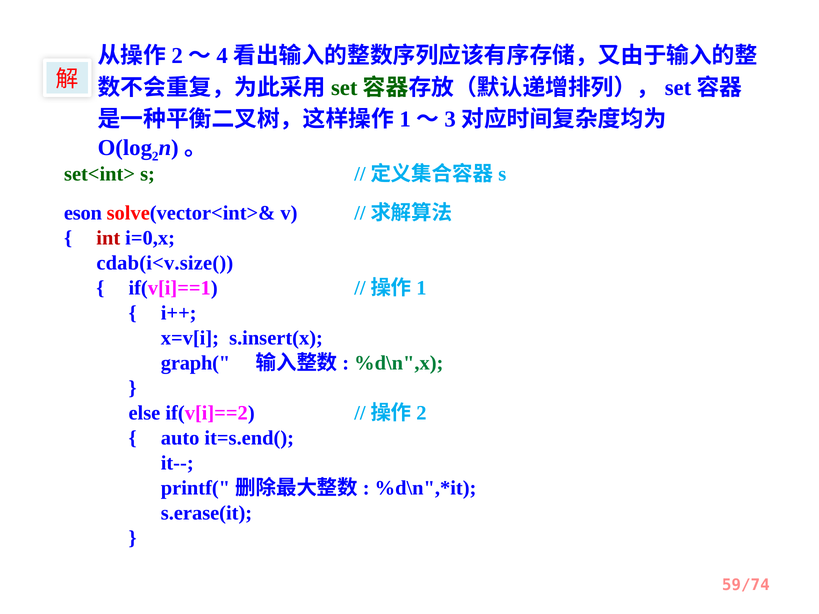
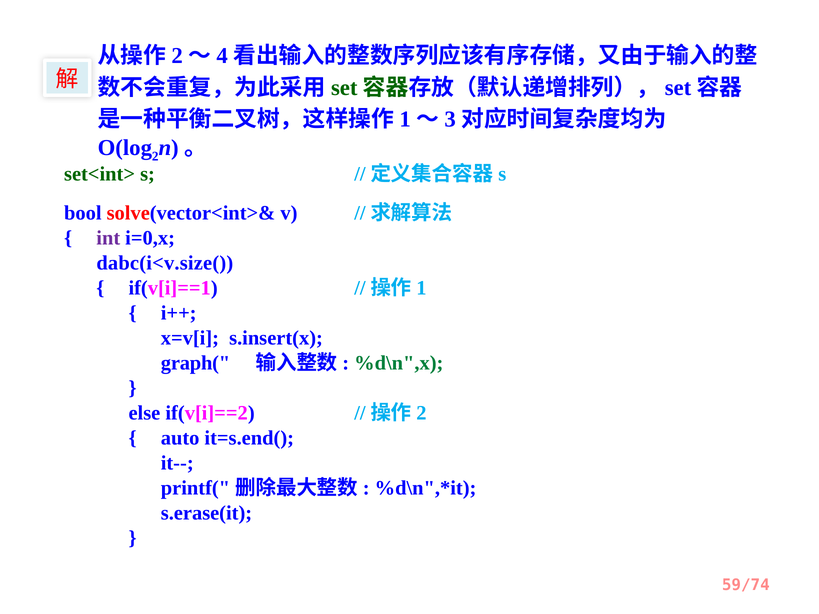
eson: eson -> bool
int colour: red -> purple
cdab(i<v.size(: cdab(i<v.size( -> dabc(i<v.size(
